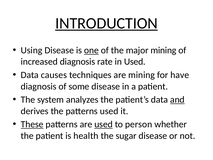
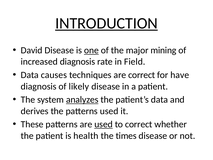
Using: Using -> David
in Used: Used -> Field
are mining: mining -> correct
some: some -> likely
analyzes underline: none -> present
and underline: present -> none
These underline: present -> none
to person: person -> correct
sugar: sugar -> times
